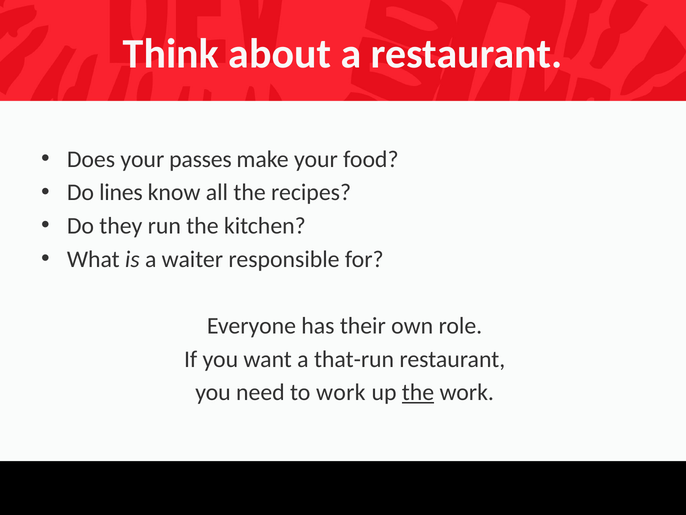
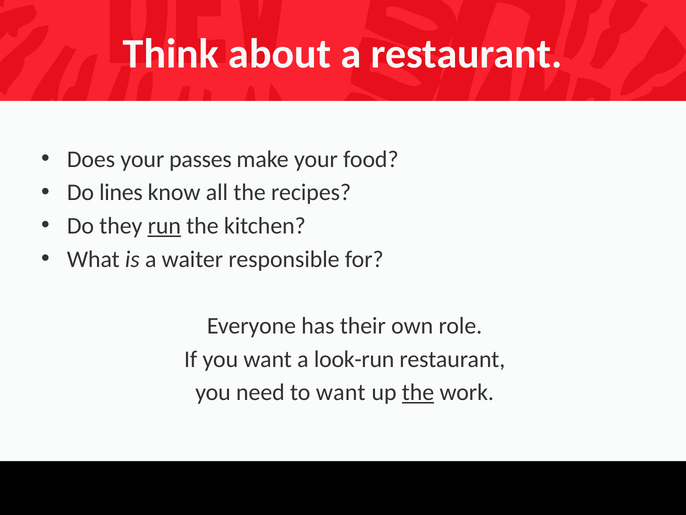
run underline: none -> present
that-run: that-run -> look-run
to work: work -> want
